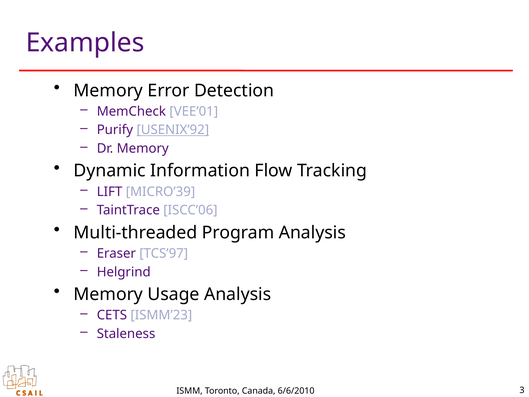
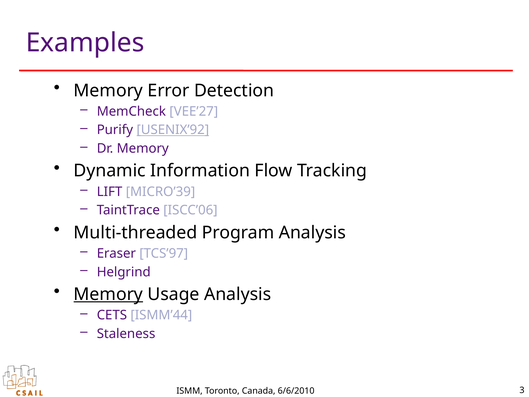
VEE’01: VEE’01 -> VEE’27
Memory at (108, 294) underline: none -> present
ISMM’23: ISMM’23 -> ISMM’44
